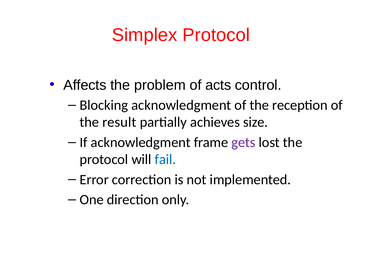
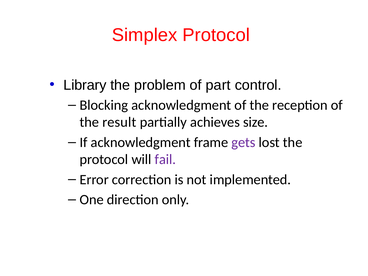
Affects: Affects -> Library
acts: acts -> part
fail colour: blue -> purple
